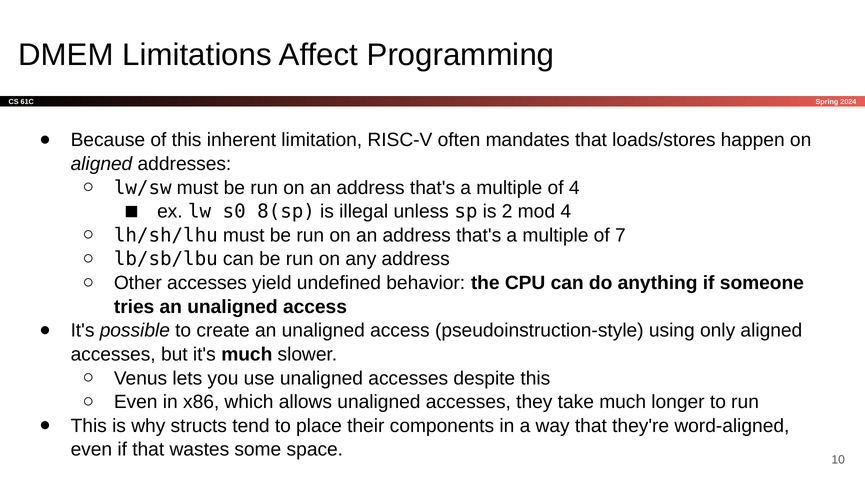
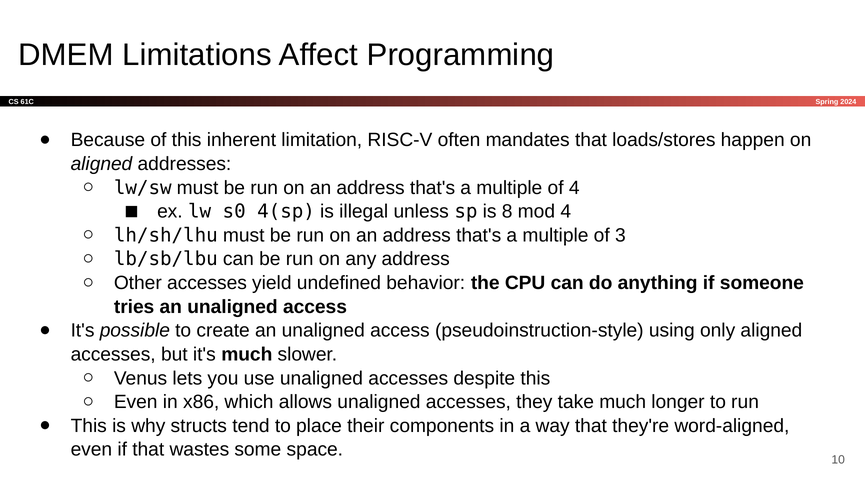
8(sp: 8(sp -> 4(sp
2: 2 -> 8
7: 7 -> 3
